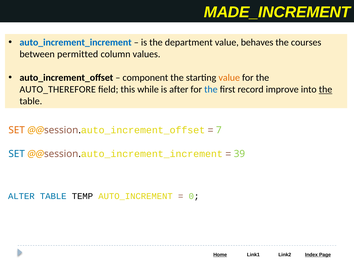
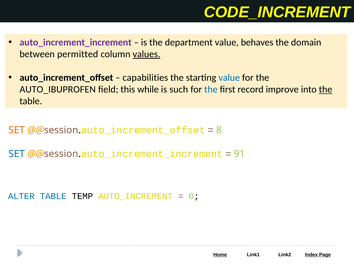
MADE_INCREMENT: MADE_INCREMENT -> CODE_INCREMENT
auto_increment_increment colour: blue -> purple
courses: courses -> domain
values underline: none -> present
component: component -> capabilities
value at (229, 78) colour: orange -> blue
AUTO_THEREFORE: AUTO_THEREFORE -> AUTO_IBUPROFEN
after: after -> such
7: 7 -> 8
39: 39 -> 91
